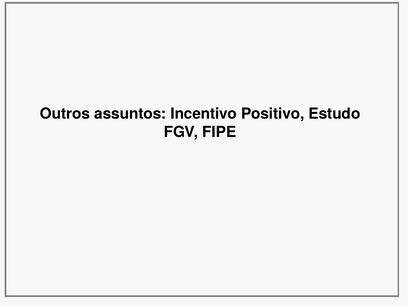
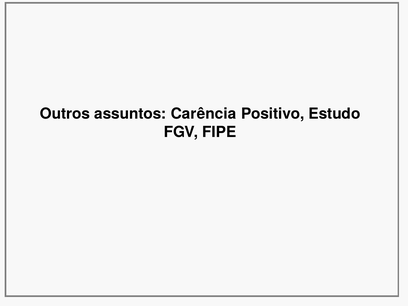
Incentivo: Incentivo -> Carência
